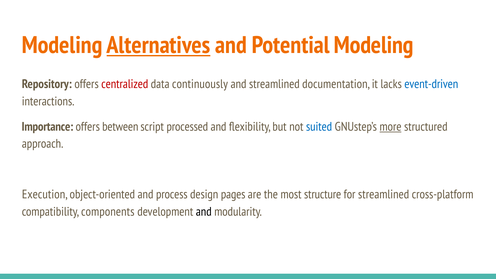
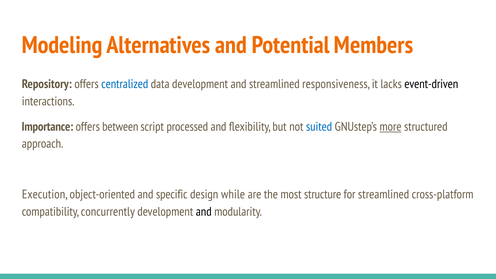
Alternatives underline: present -> none
Potential Modeling: Modeling -> Members
centralized colour: red -> blue
data continuously: continuously -> development
documentation: documentation -> responsiveness
event-driven colour: blue -> black
process: process -> specific
pages: pages -> while
components: components -> concurrently
